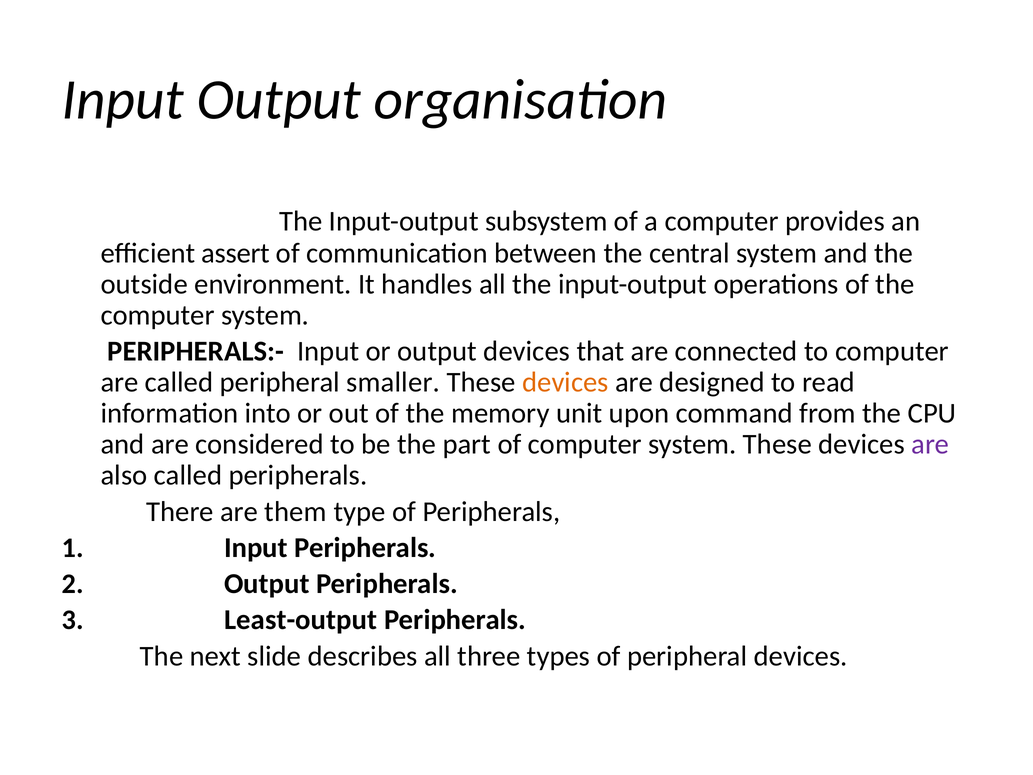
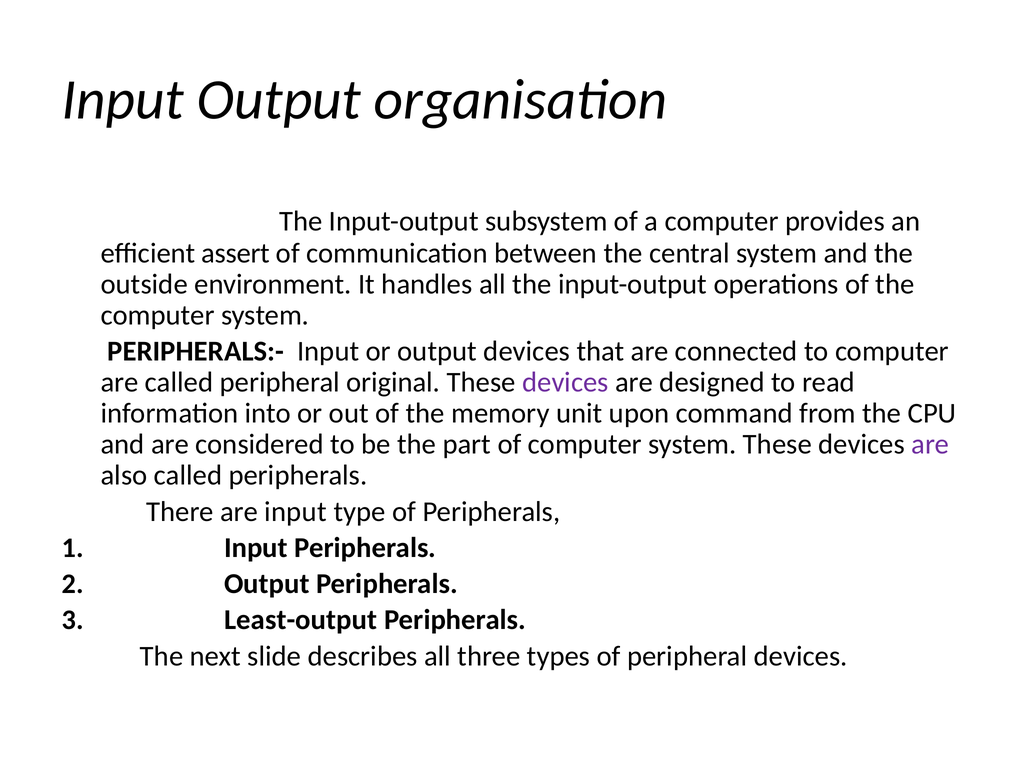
smaller: smaller -> original
devices at (565, 382) colour: orange -> purple
are them: them -> input
